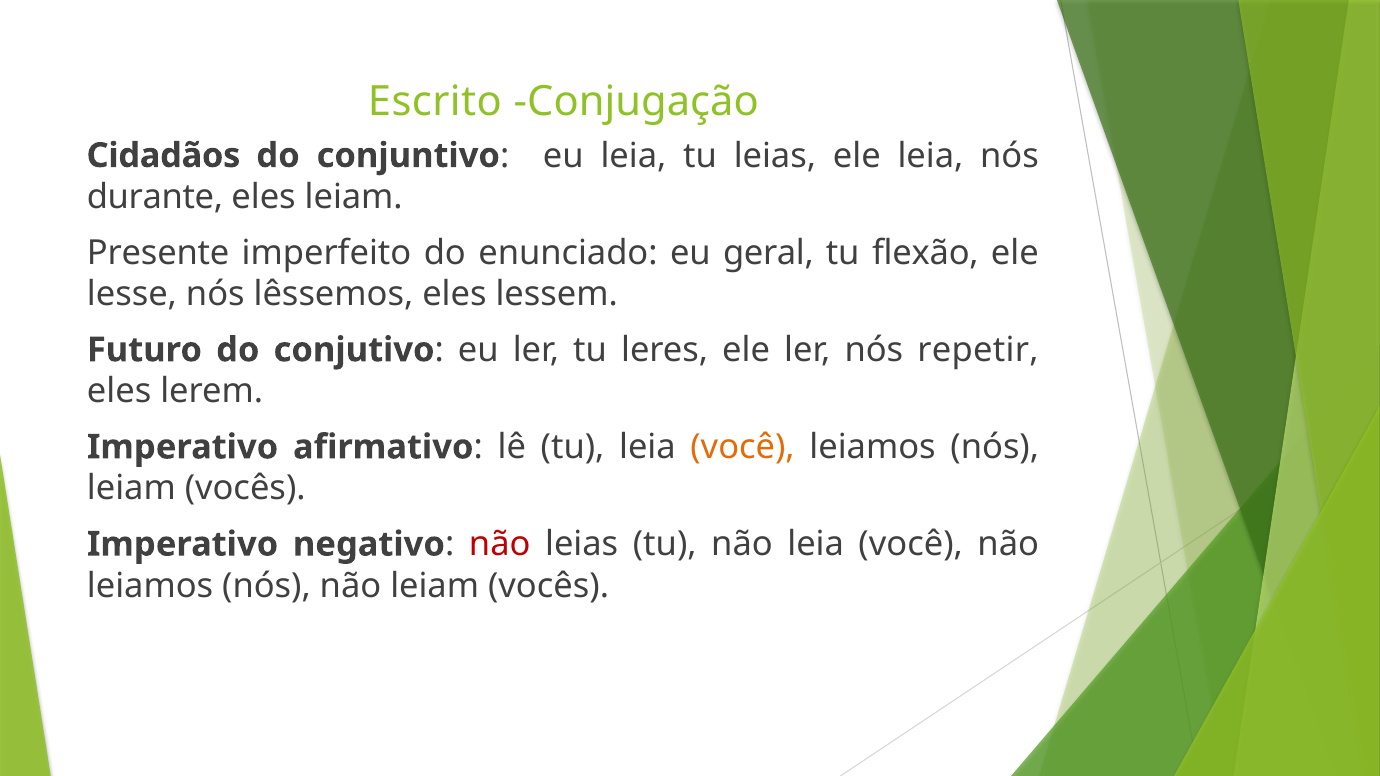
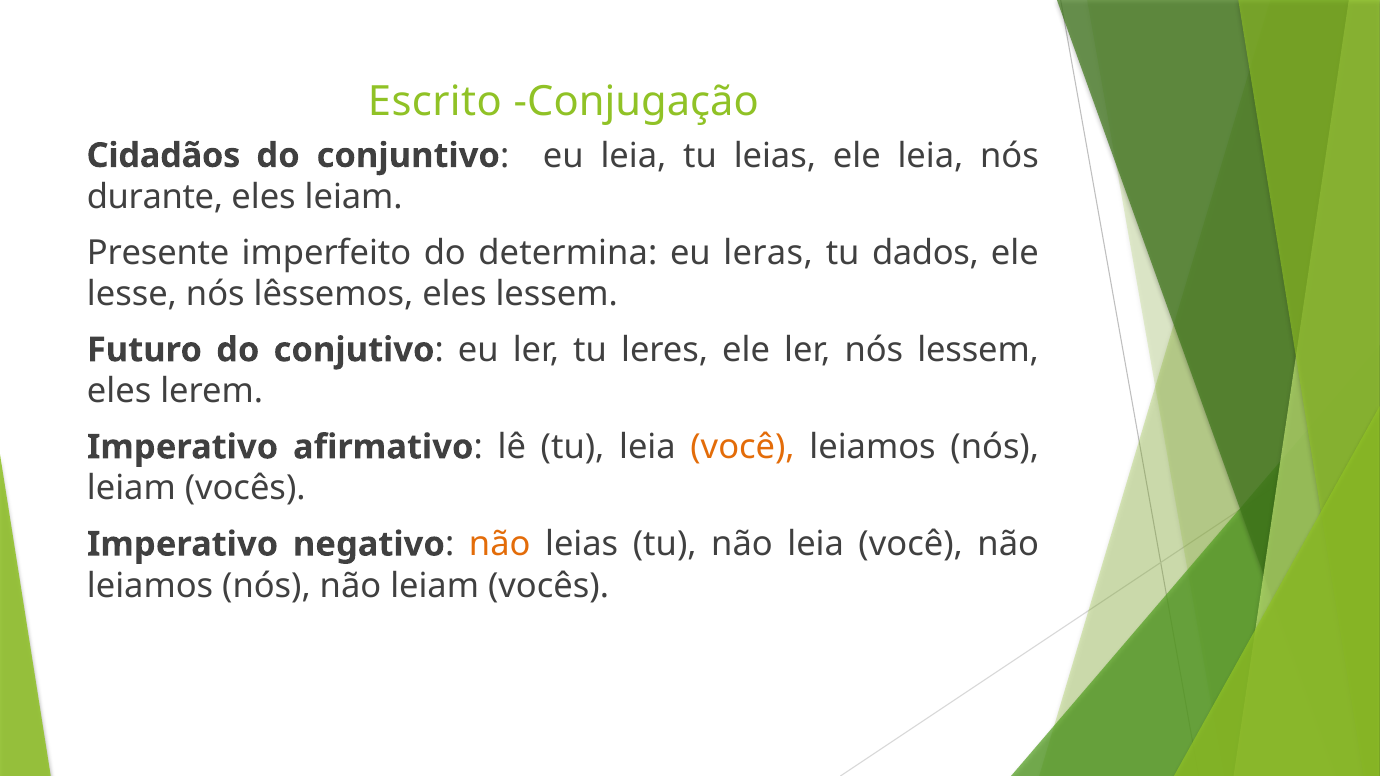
enunciado: enunciado -> determina
geral: geral -> leras
flexão: flexão -> dados
nós repetir: repetir -> lessem
não at (500, 544) colour: red -> orange
